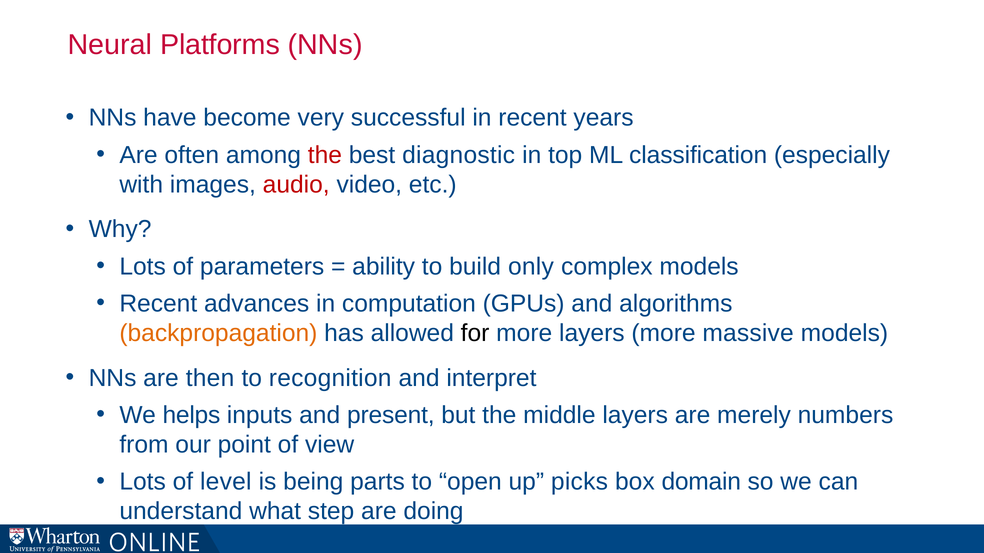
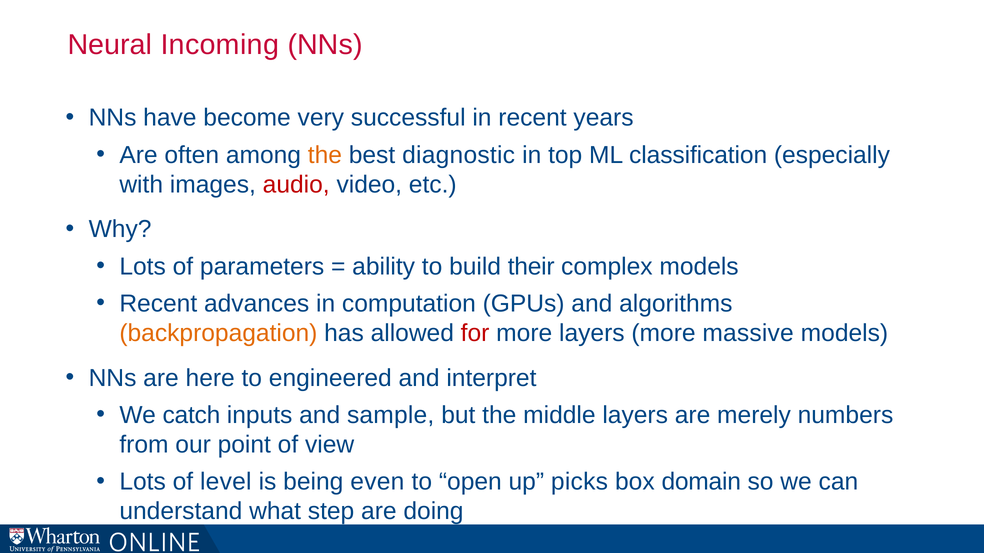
Platforms: Platforms -> Incoming
the at (325, 155) colour: red -> orange
only: only -> their
for colour: black -> red
then: then -> here
recognition: recognition -> engineered
helps: helps -> catch
present: present -> sample
parts: parts -> even
